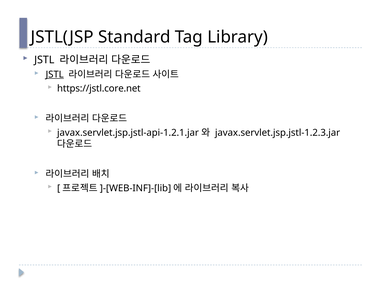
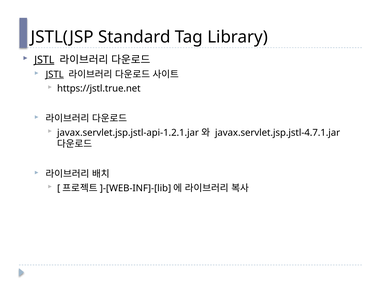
JSTL at (44, 60) underline: none -> present
https://jstl.core.net: https://jstl.core.net -> https://jstl.true.net
javax.servlet.jsp.jstl-1.2.3.jar: javax.servlet.jsp.jstl-1.2.3.jar -> javax.servlet.jsp.jstl-4.7.1.jar
